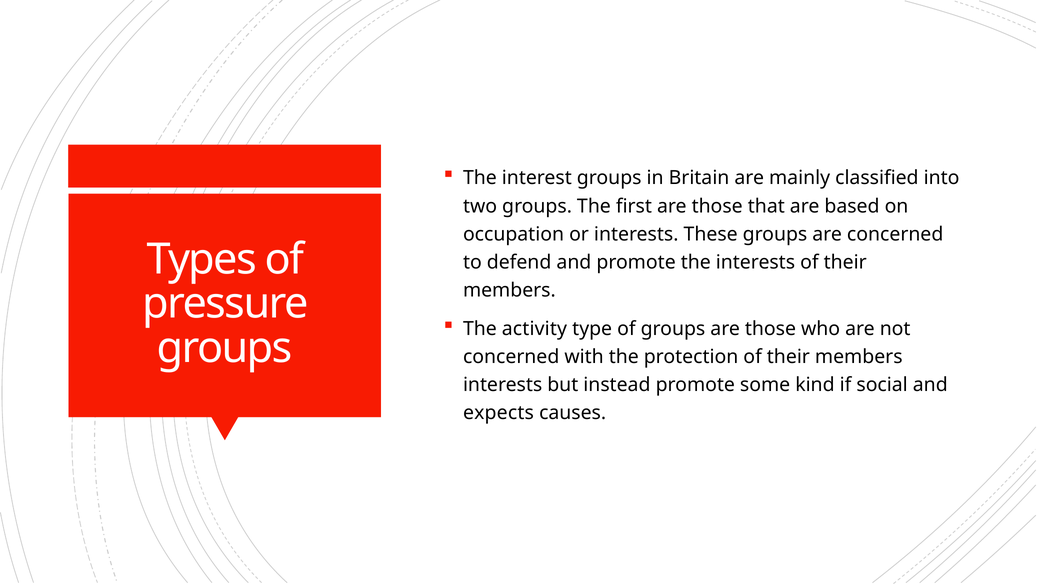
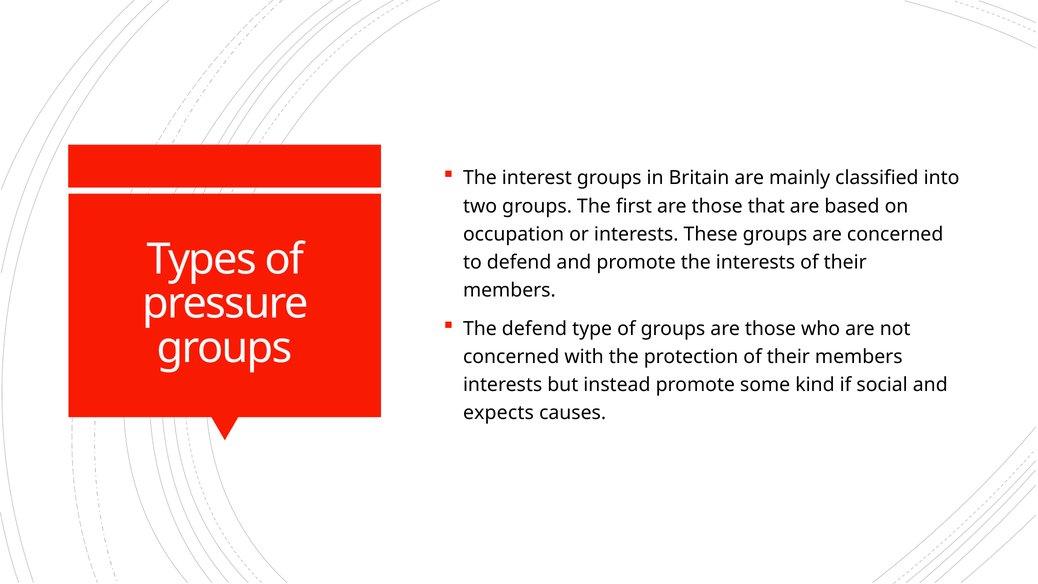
The activity: activity -> defend
